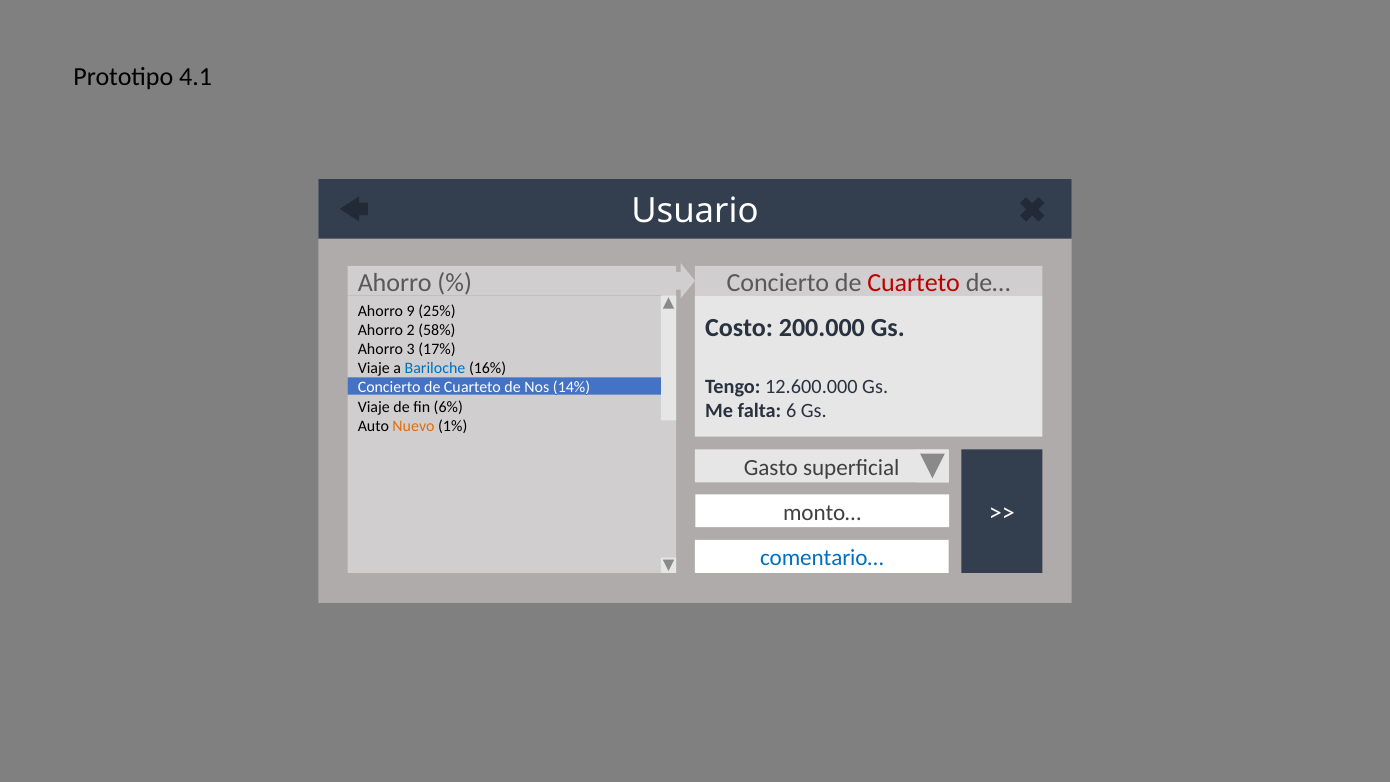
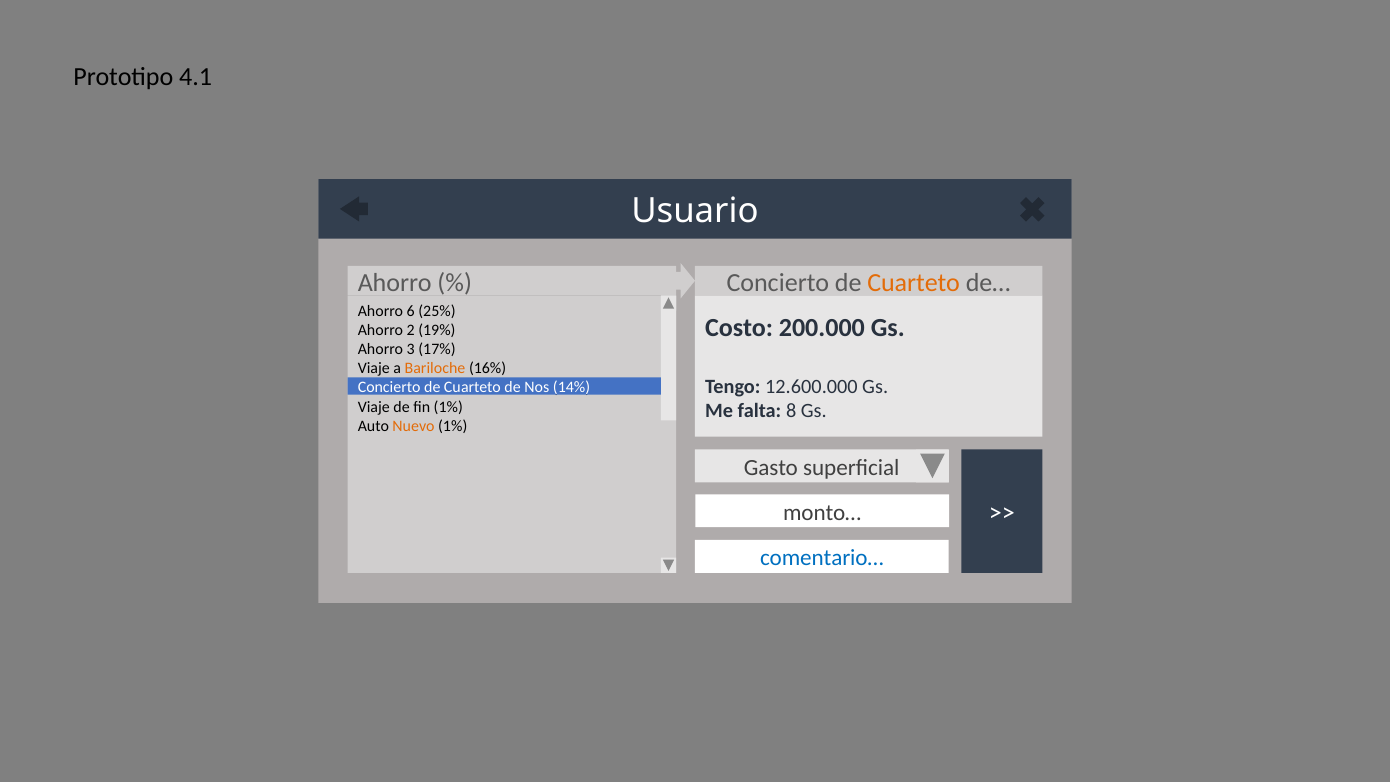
Cuarteto at (914, 282) colour: red -> orange
9: 9 -> 6
58%: 58% -> 19%
Bariloche colour: blue -> orange
fin 6%: 6% -> 1%
6: 6 -> 8
